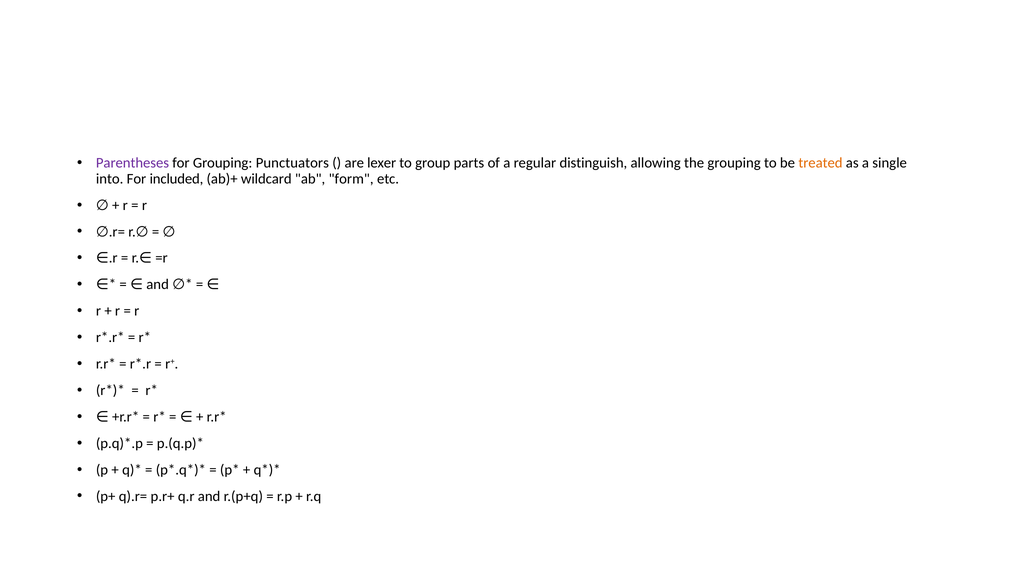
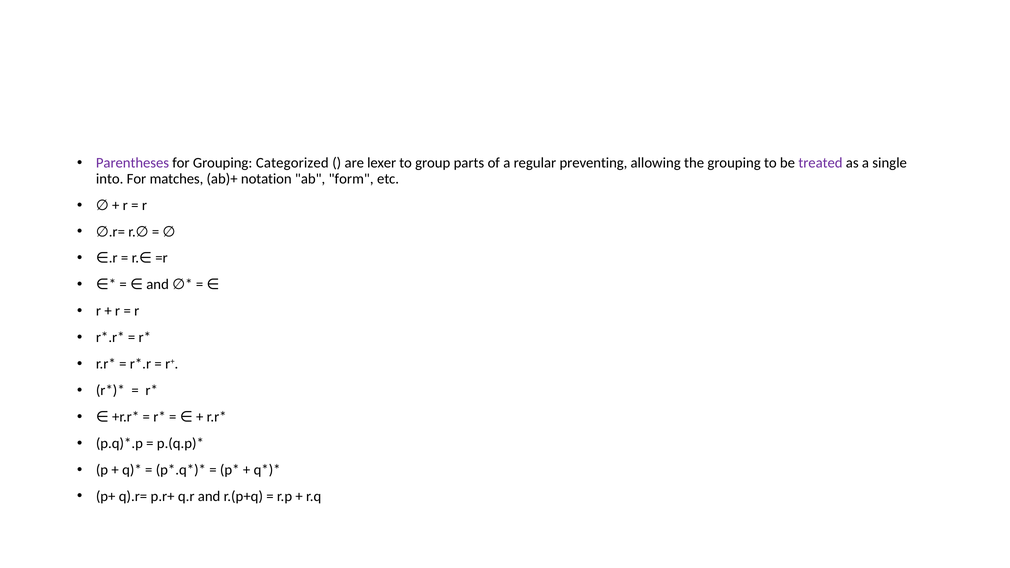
Punctuators: Punctuators -> Categorized
distinguish: distinguish -> preventing
treated colour: orange -> purple
included: included -> matches
wildcard: wildcard -> notation
